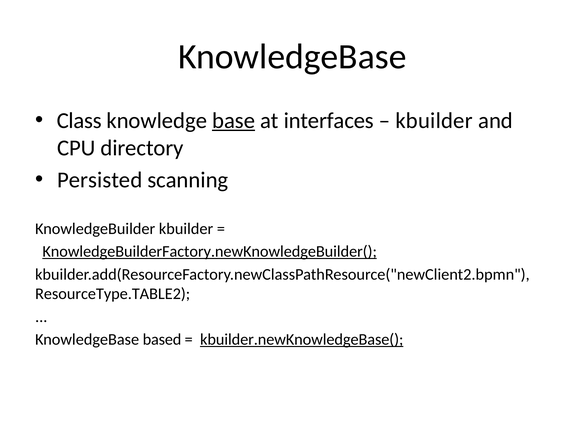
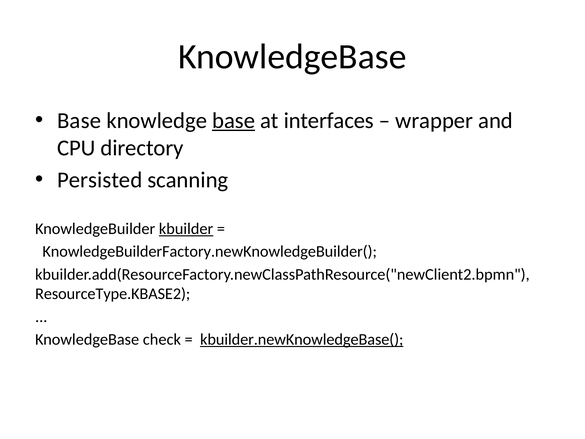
Class at (79, 121): Class -> Base
kbuilder at (434, 121): kbuilder -> wrapper
kbuilder at (186, 229) underline: none -> present
KnowledgeBuilderFactory.newKnowledgeBuilder( underline: present -> none
ResourceType.TABLE2: ResourceType.TABLE2 -> ResourceType.KBASE2
based: based -> check
